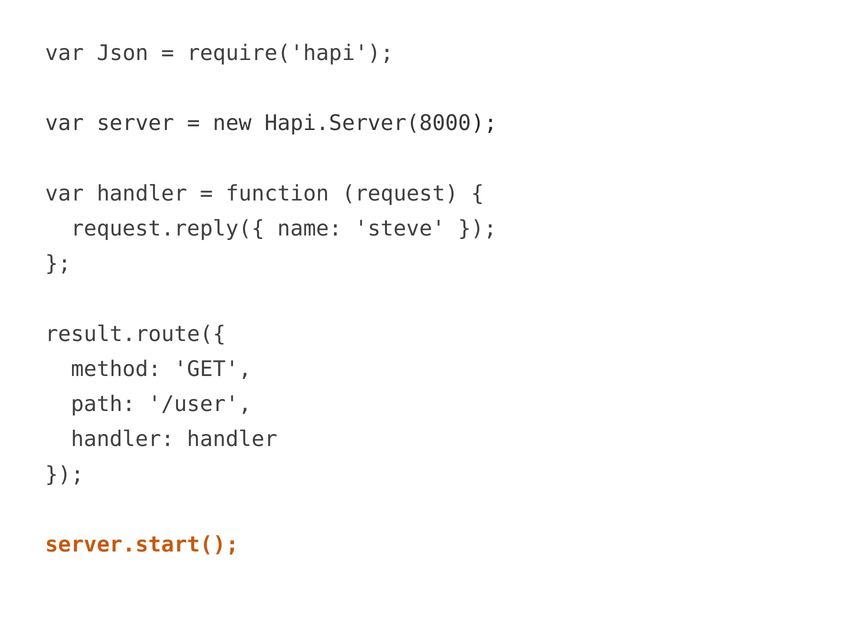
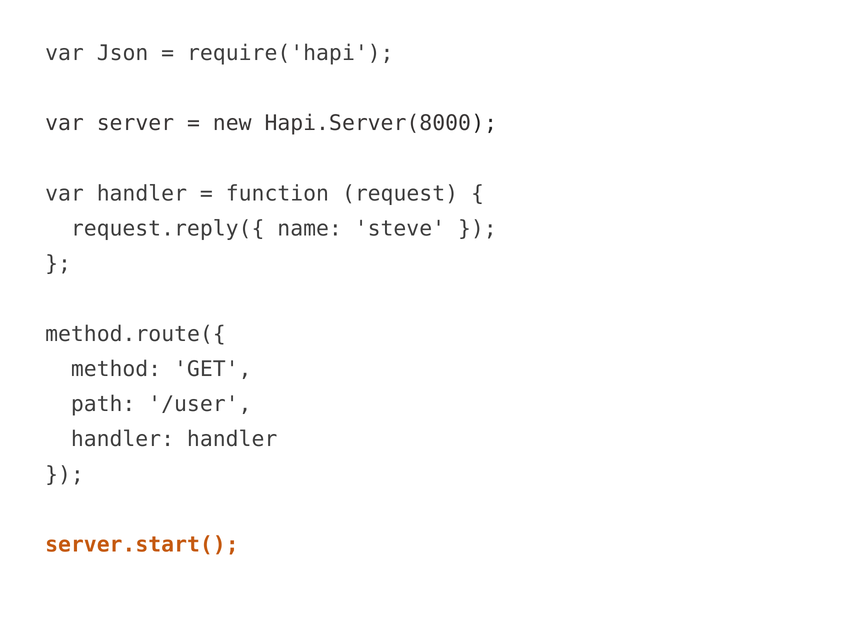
result.route({: result.route({ -> method.route({
